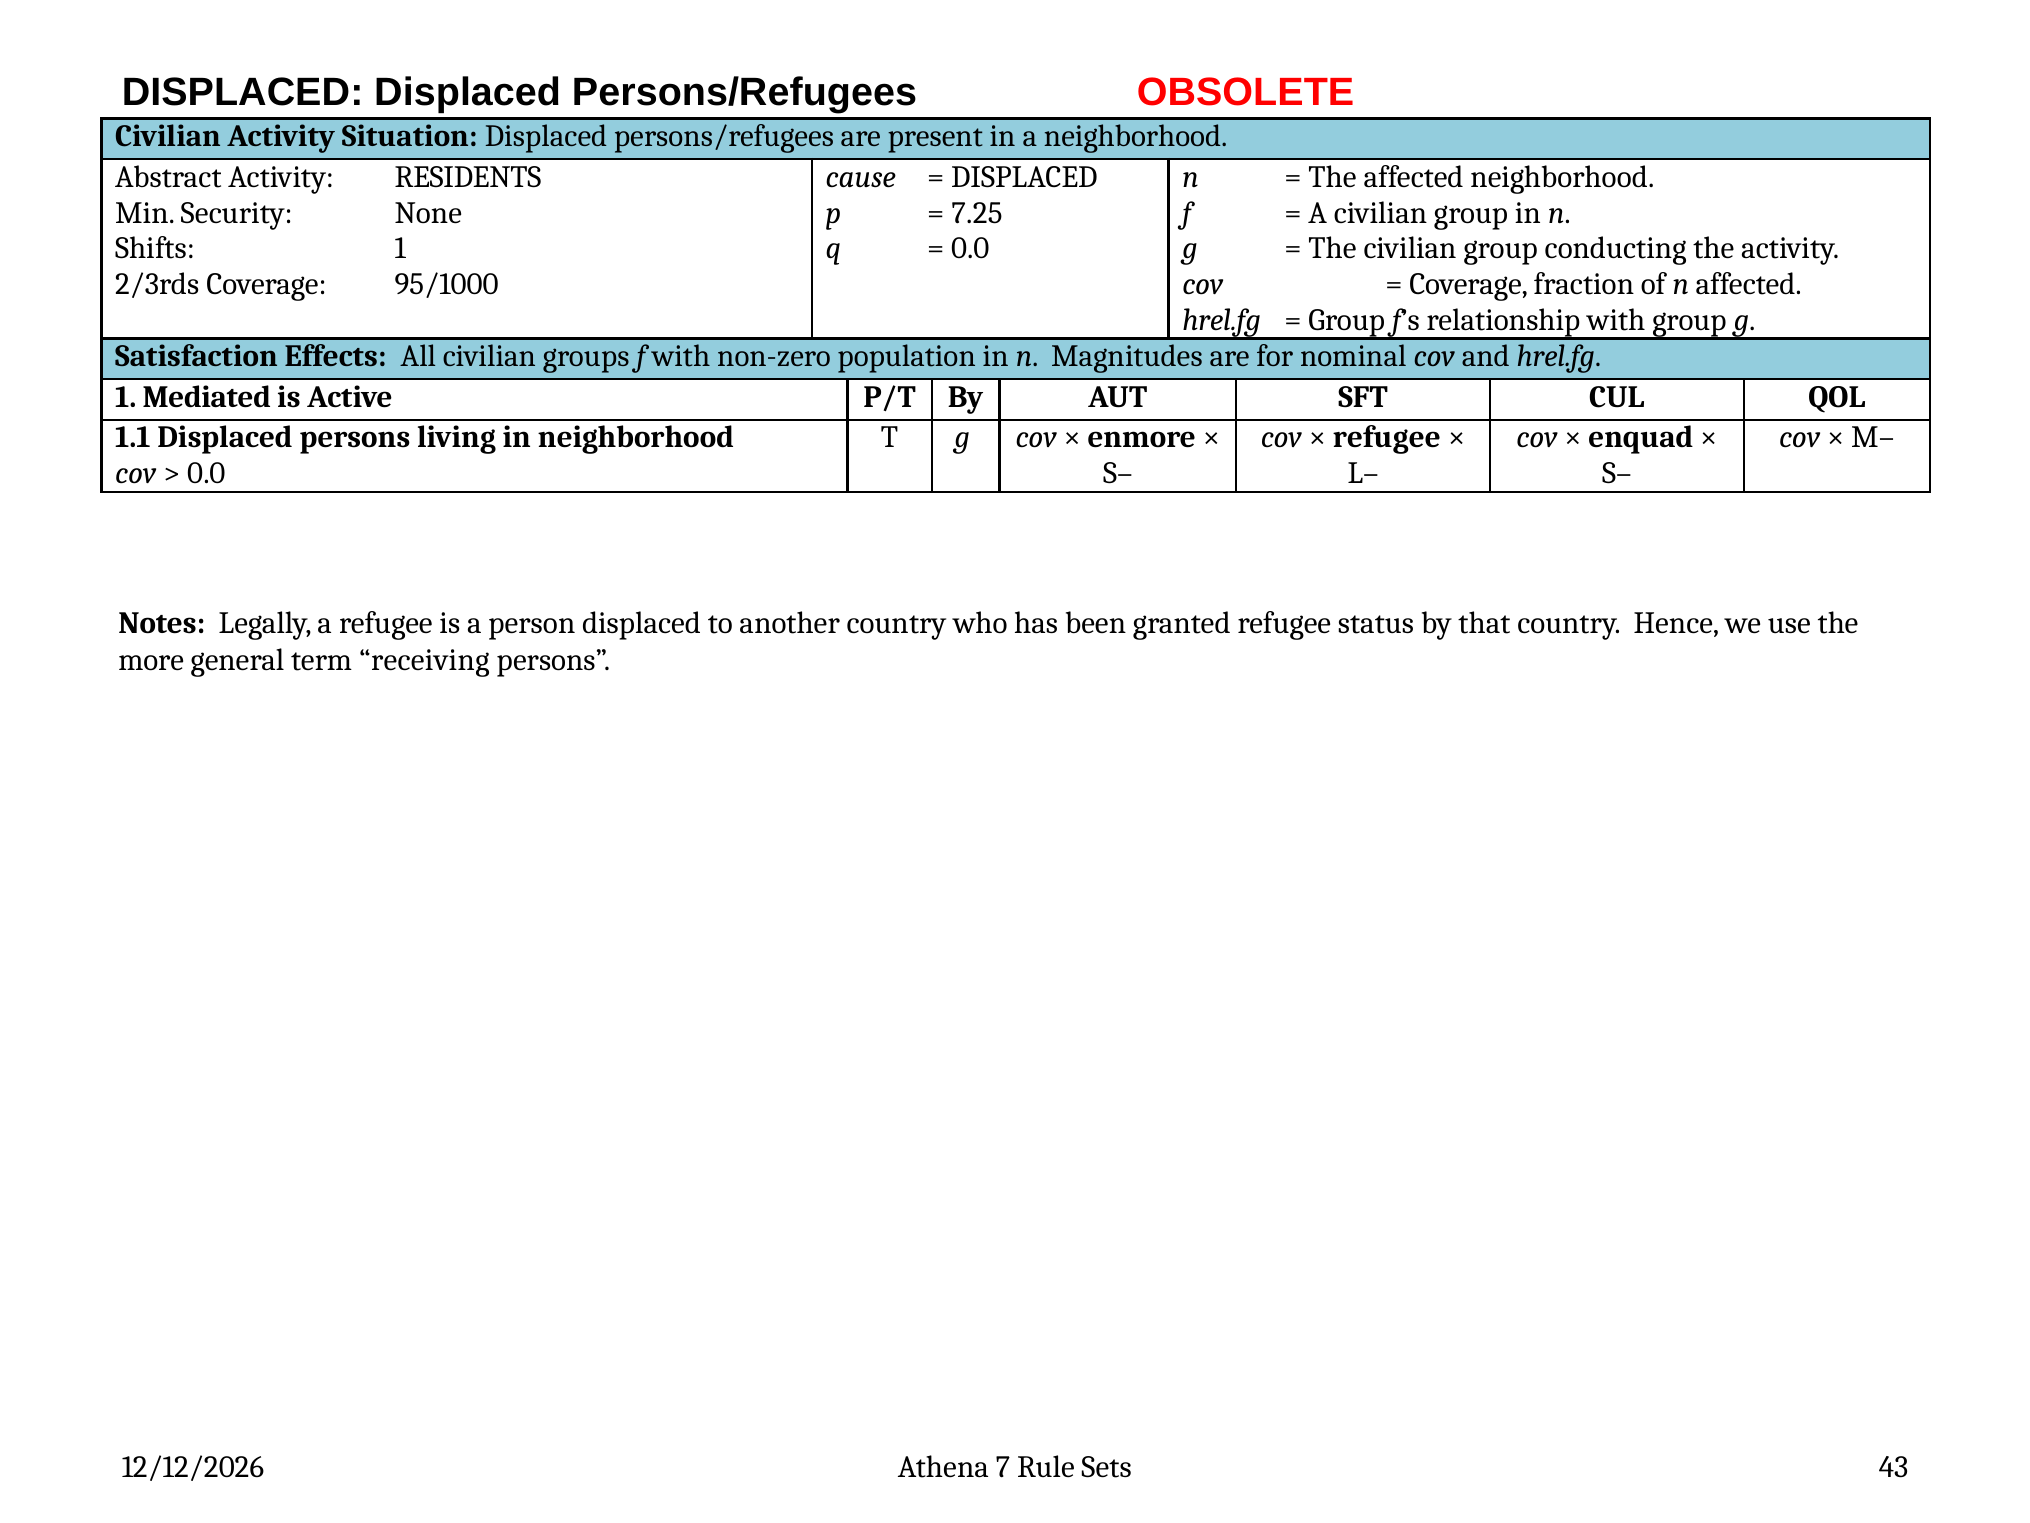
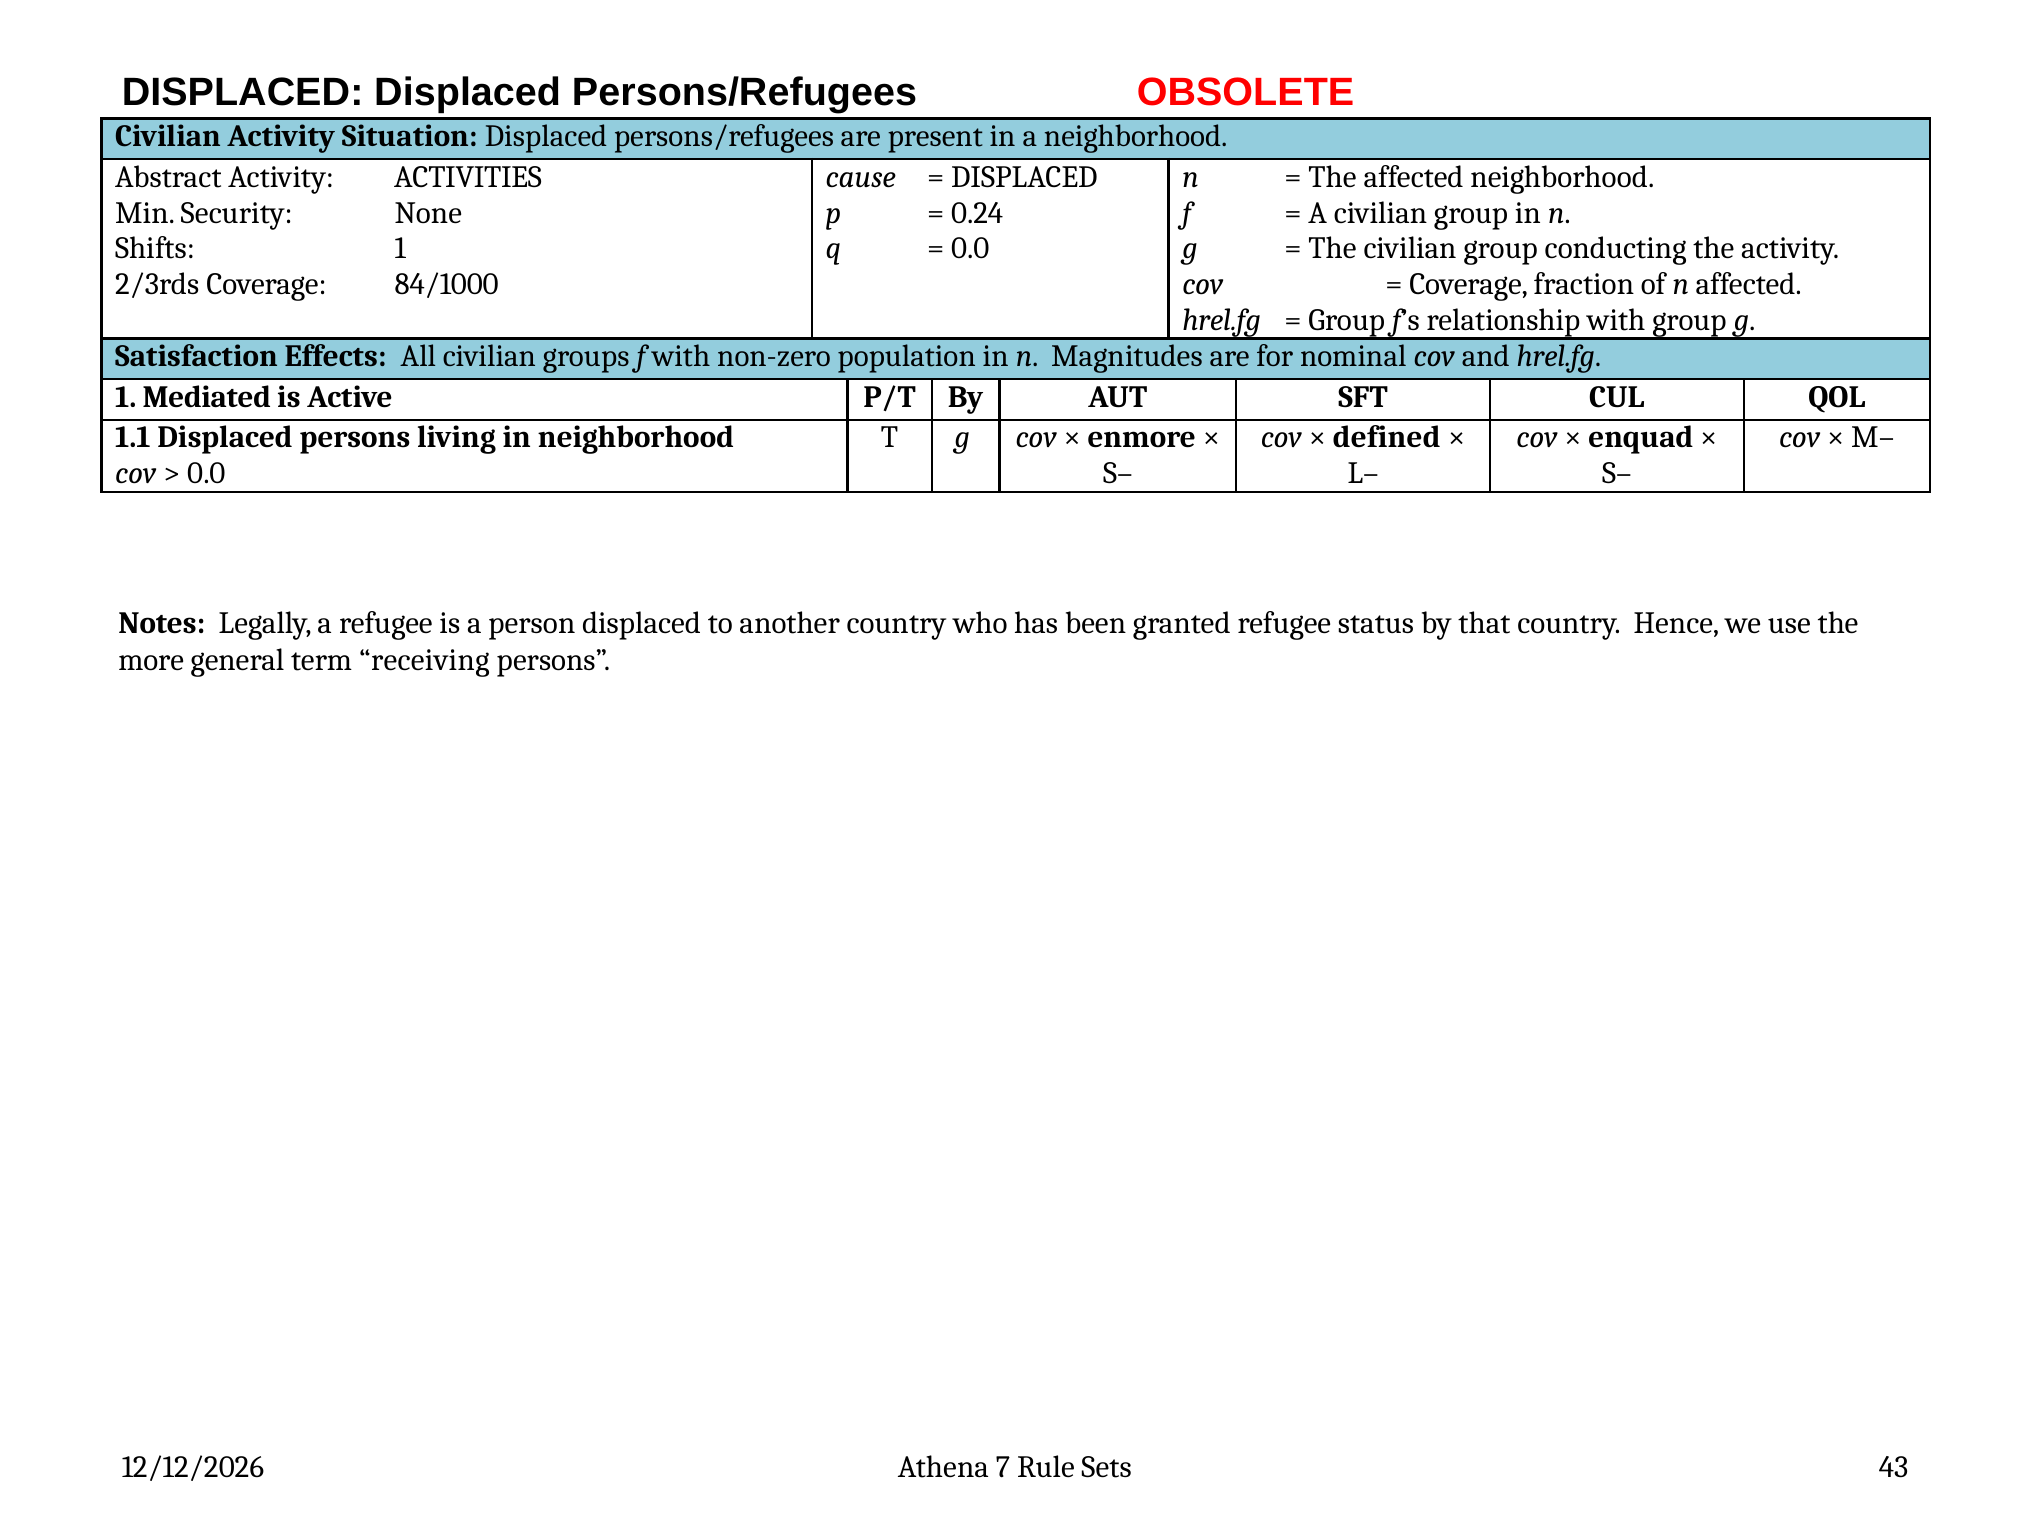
RESIDENTS: RESIDENTS -> ACTIVITIES
7.25: 7.25 -> 0.24
95/1000: 95/1000 -> 84/1000
refugee at (1387, 438): refugee -> defined
